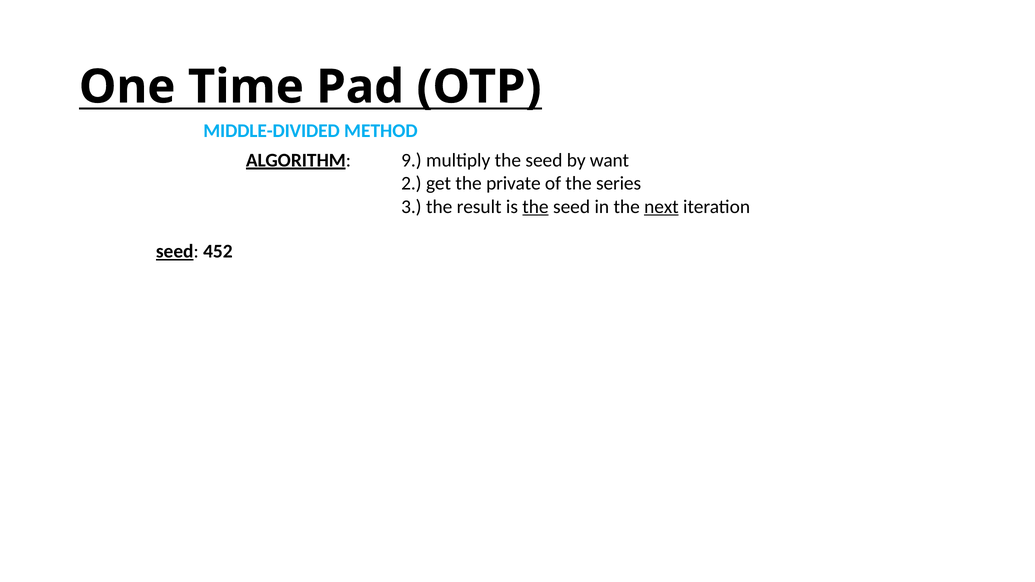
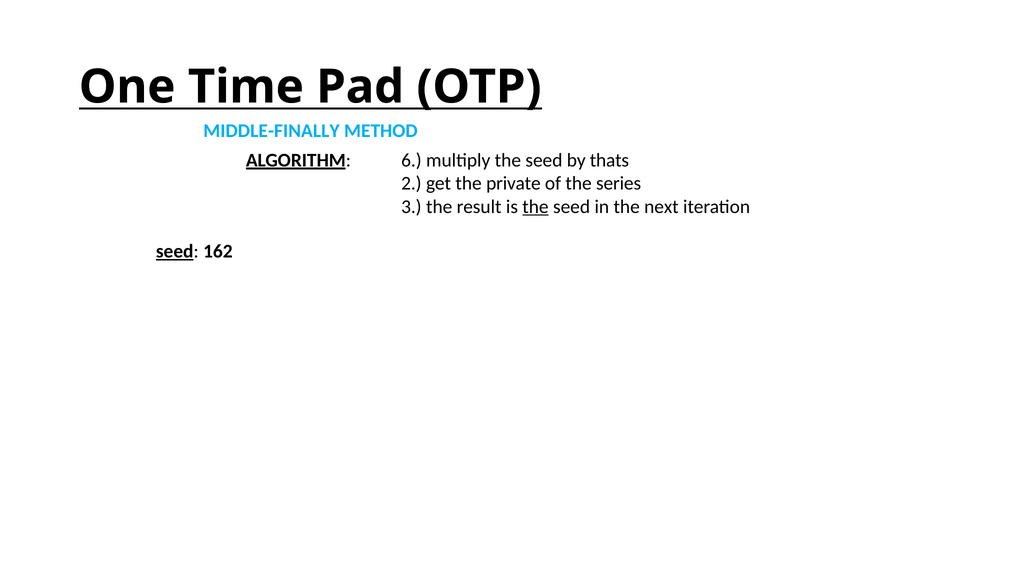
MIDDLE-DIVIDED: MIDDLE-DIVIDED -> MIDDLE-FINALLY
9: 9 -> 6
want: want -> thats
next underline: present -> none
452: 452 -> 162
